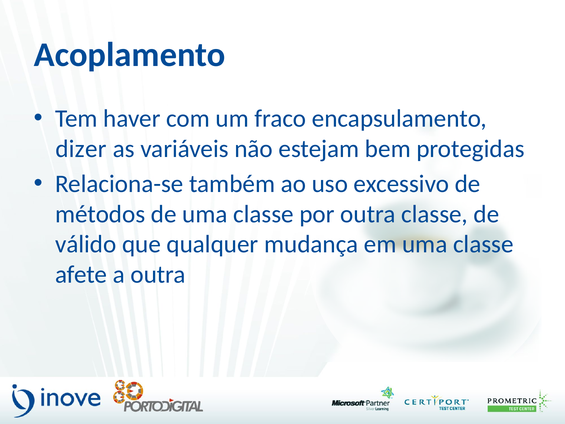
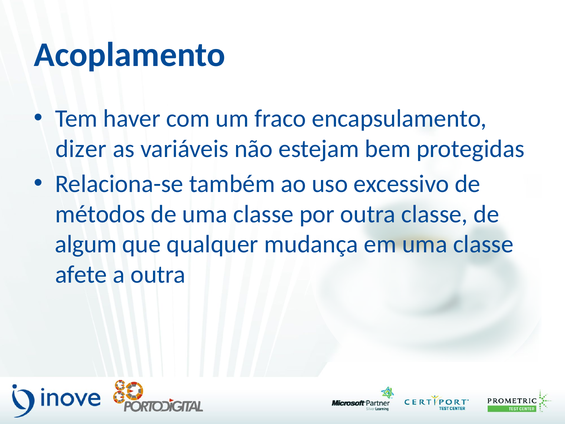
válido: válido -> algum
